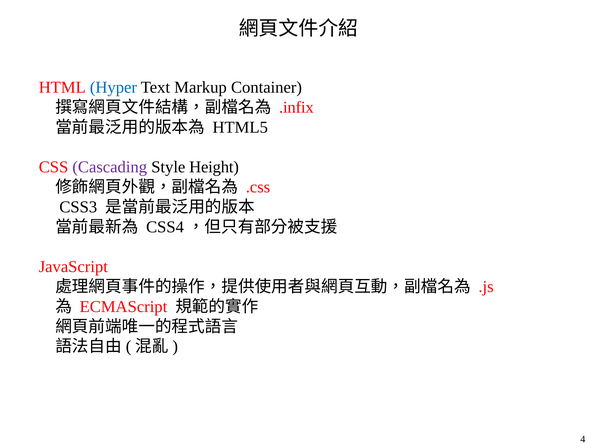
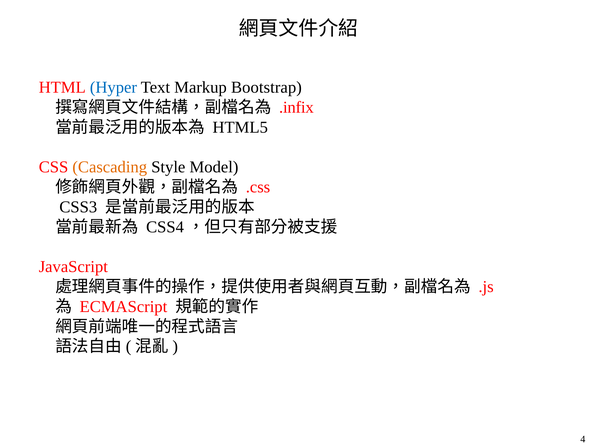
Container: Container -> Bootstrap
Cascading colour: purple -> orange
Height: Height -> Model
